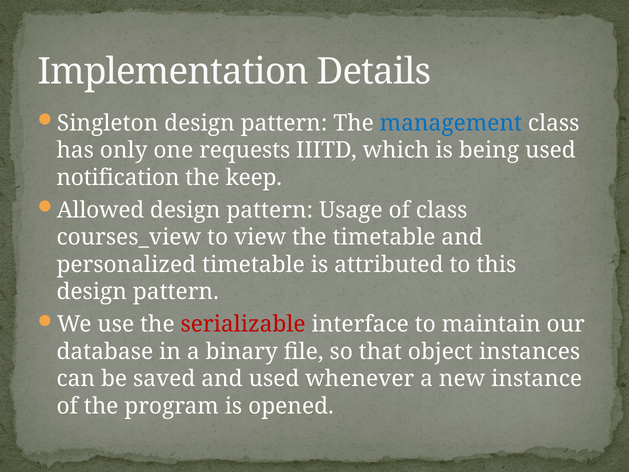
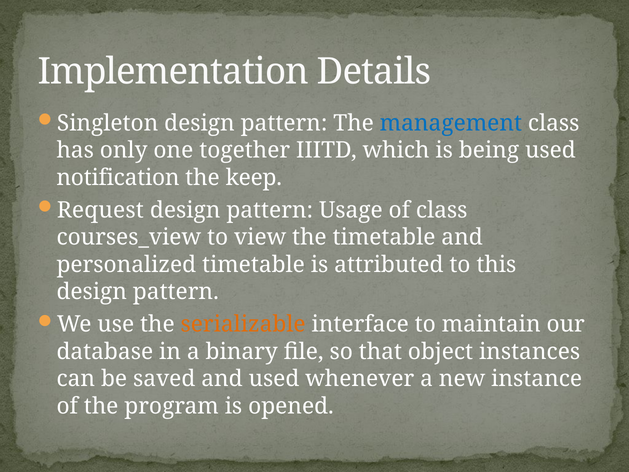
requests: requests -> together
Allowed: Allowed -> Request
serializable colour: red -> orange
